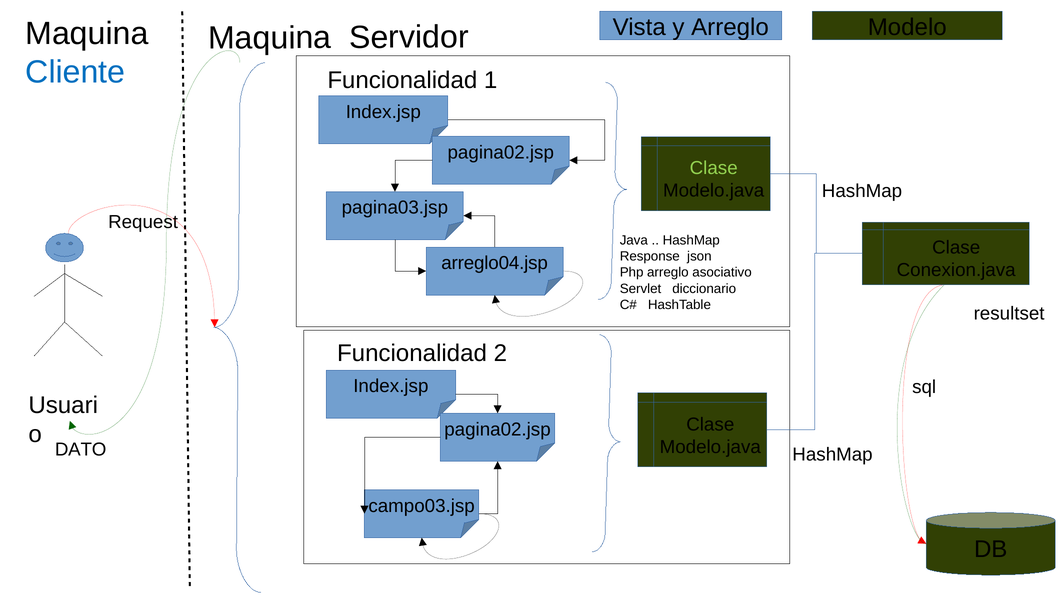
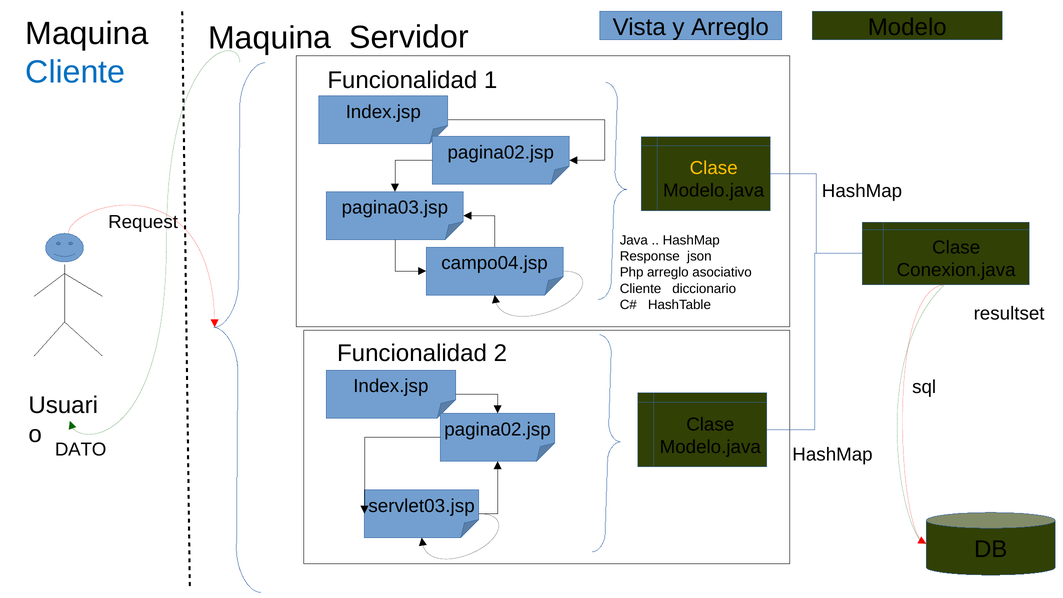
Clase at (714, 168) colour: light green -> yellow
arreglo04.jsp: arreglo04.jsp -> campo04.jsp
Servlet at (641, 289): Servlet -> Cliente
campo03.jsp: campo03.jsp -> servlet03.jsp
